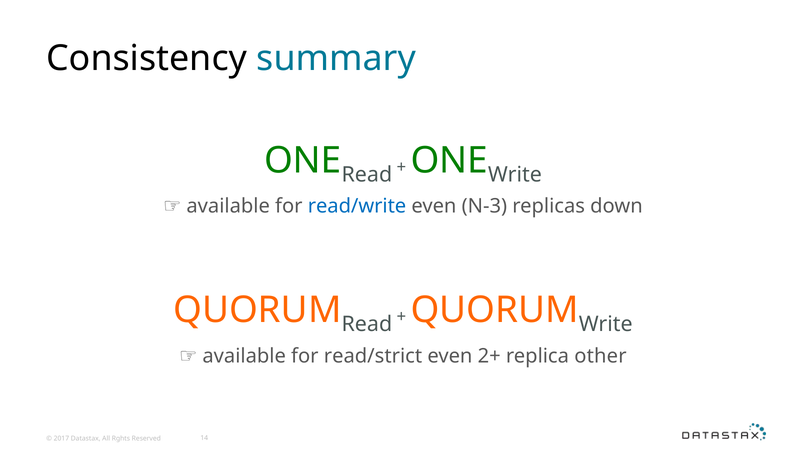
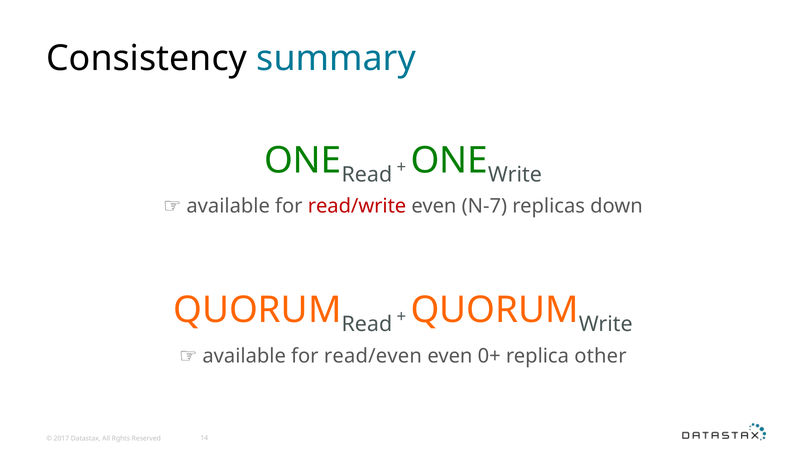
read/write colour: blue -> red
N-3: N-3 -> N-7
read/strict: read/strict -> read/even
2+: 2+ -> 0+
